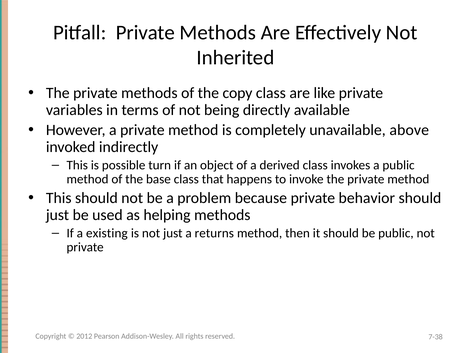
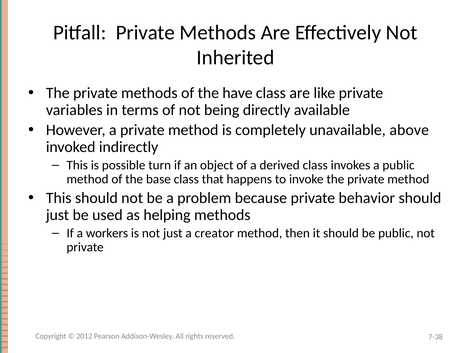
copy: copy -> have
existing: existing -> workers
returns: returns -> creator
